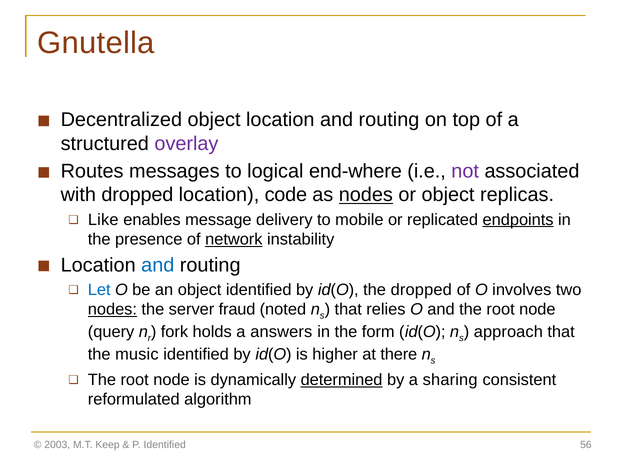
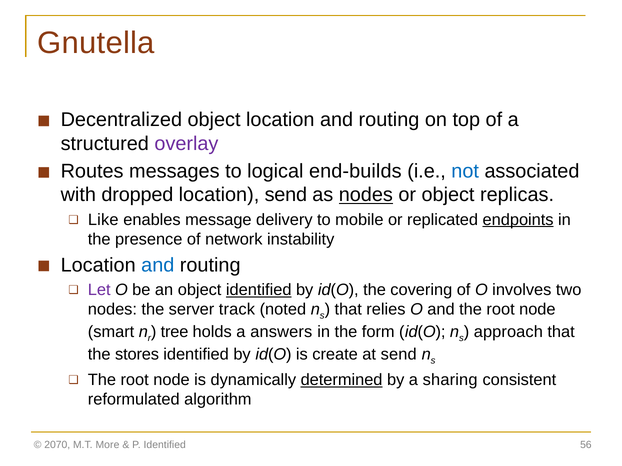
end-where: end-where -> end-builds
not colour: purple -> blue
location code: code -> send
network underline: present -> none
Let colour: blue -> purple
identified at (259, 290) underline: none -> present
the dropped: dropped -> covering
nodes at (112, 310) underline: present -> none
fraud: fraud -> track
query: query -> smart
fork: fork -> tree
music: music -> stores
higher: higher -> create
at there: there -> send
2003: 2003 -> 2070
Keep: Keep -> More
